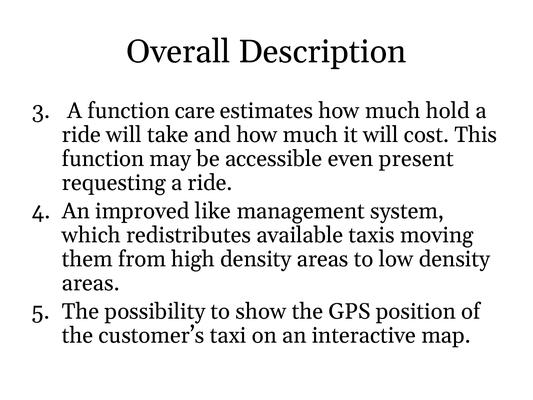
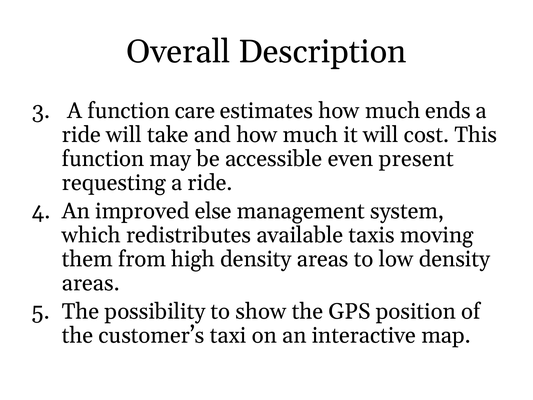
hold: hold -> ends
like: like -> else
